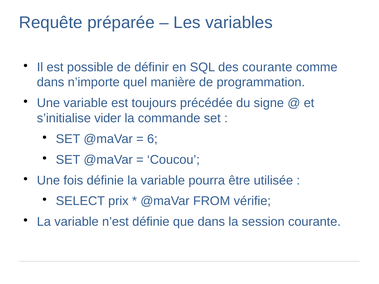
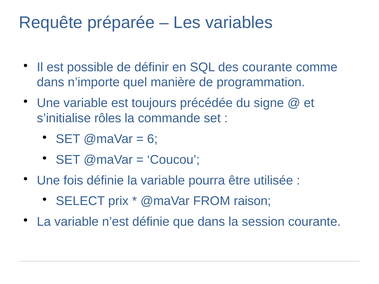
vider: vider -> rôles
vérifie: vérifie -> raison
